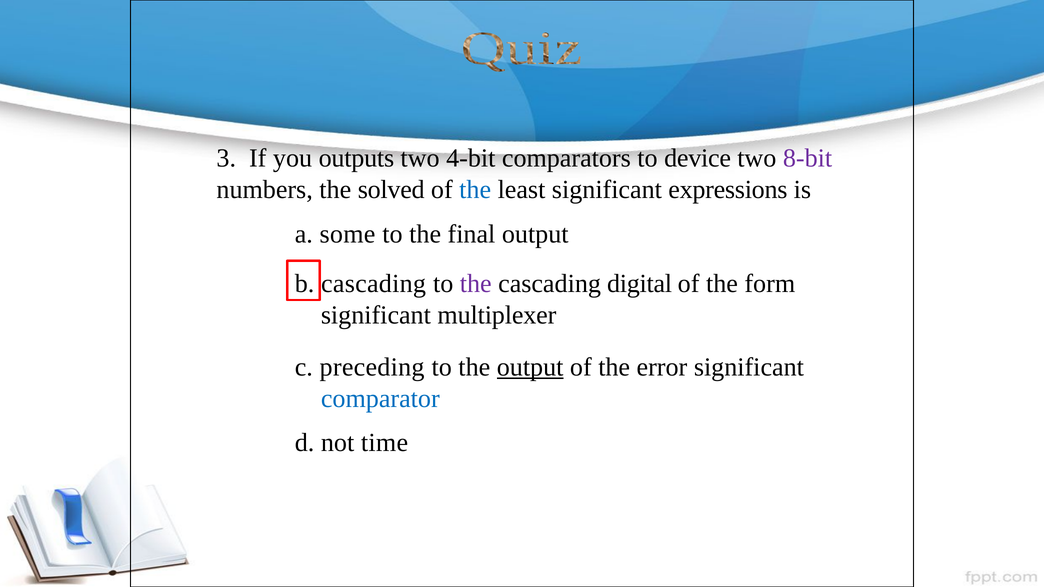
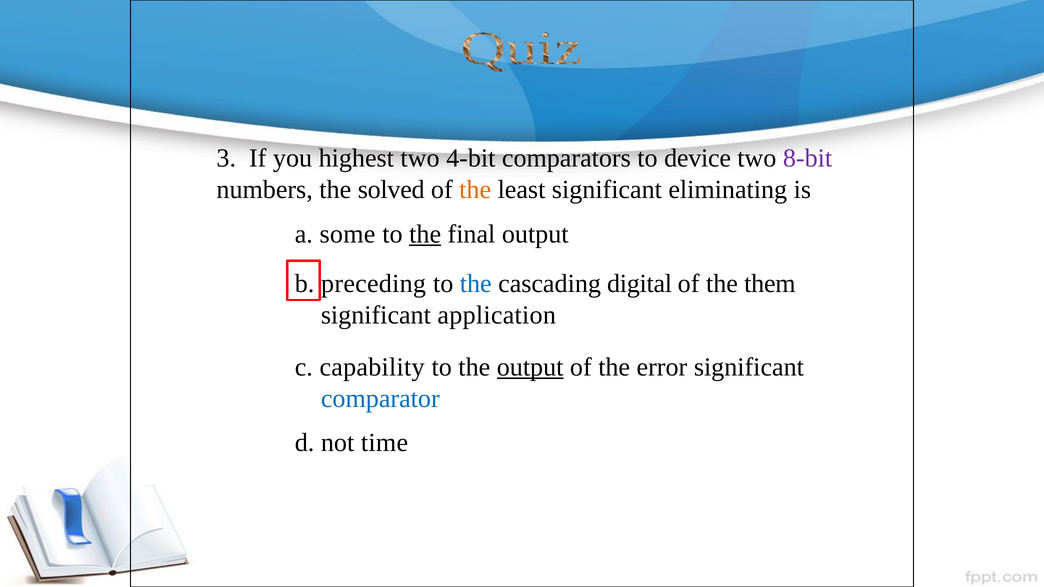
outputs: outputs -> highest
the at (475, 190) colour: blue -> orange
expressions: expressions -> eliminating
the at (425, 234) underline: none -> present
b cascading: cascading -> preceding
the at (476, 284) colour: purple -> blue
form: form -> them
multiplexer: multiplexer -> application
preceding: preceding -> capability
